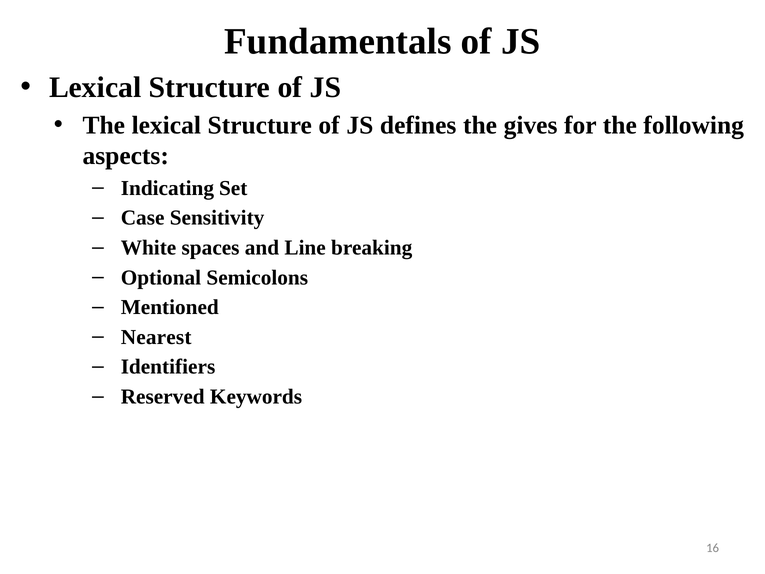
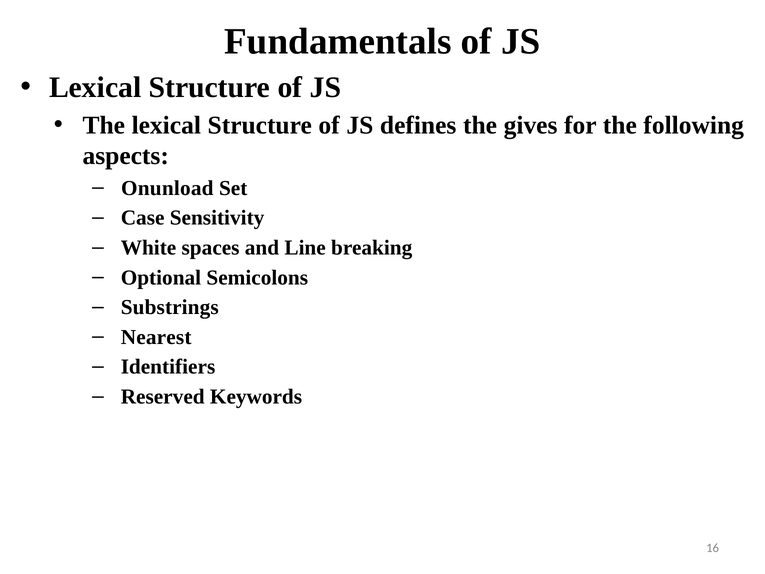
Indicating: Indicating -> Onunload
Mentioned: Mentioned -> Substrings
